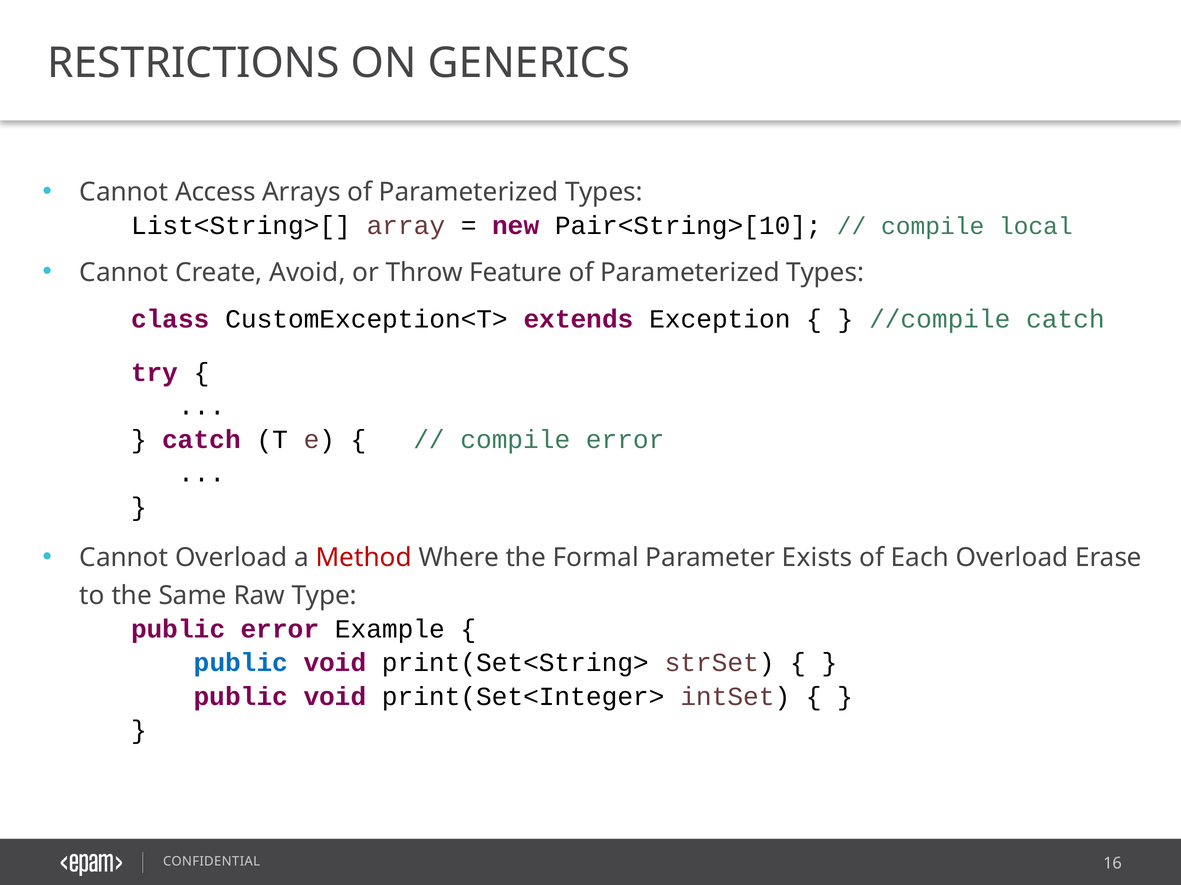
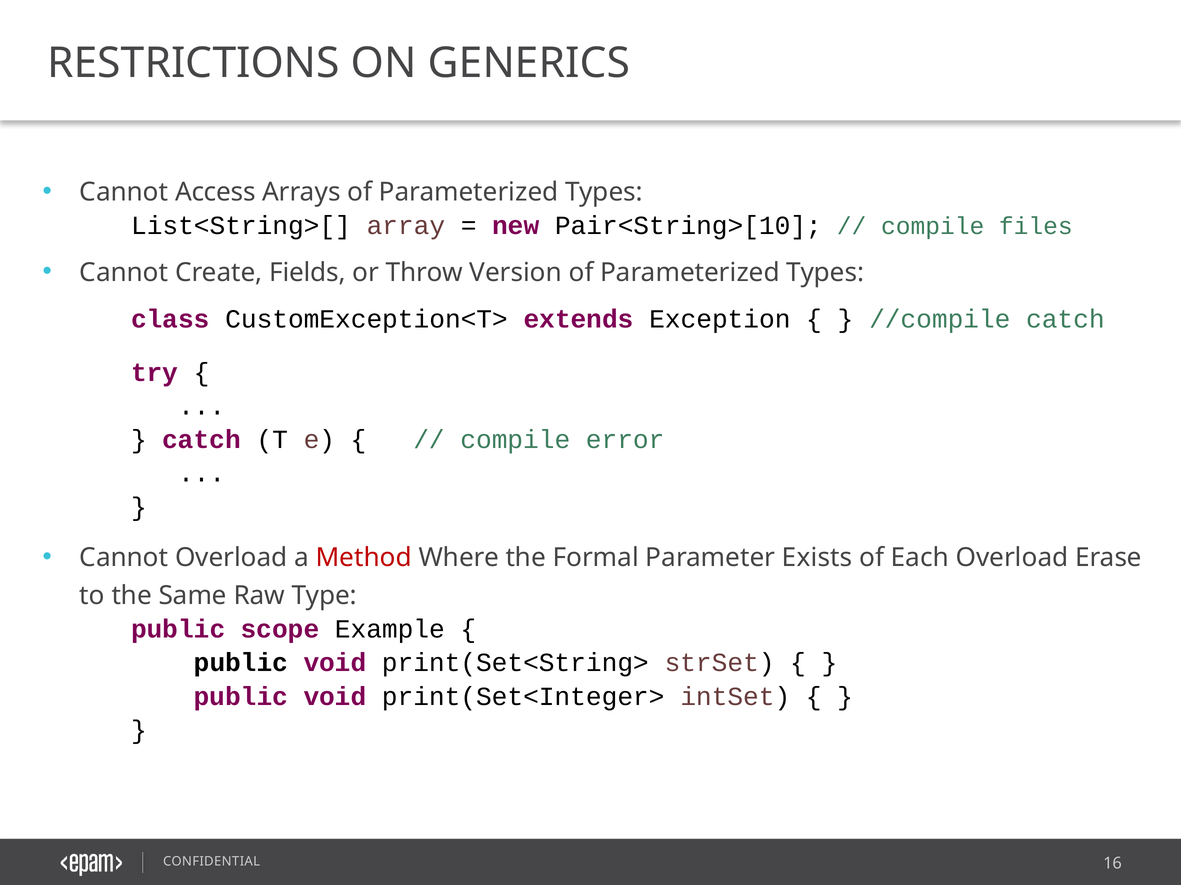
local: local -> files
Avoid: Avoid -> Fields
Feature: Feature -> Version
public error: error -> scope
public at (241, 663) colour: blue -> black
